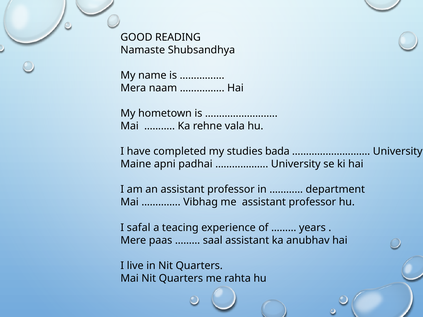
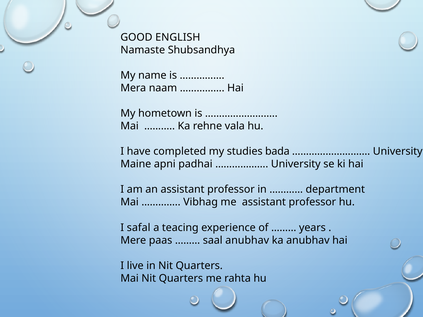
READING: READING -> ENGLISH
saal assistant: assistant -> anubhav
